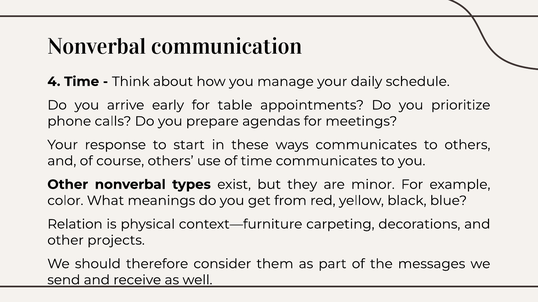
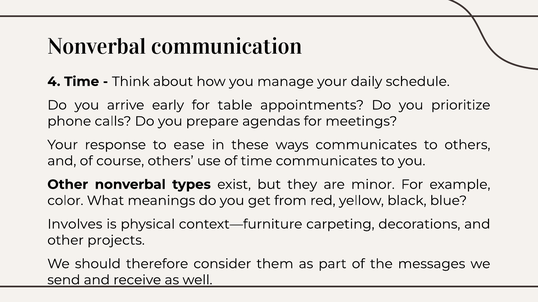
start: start -> ease
Relation: Relation -> Involves
